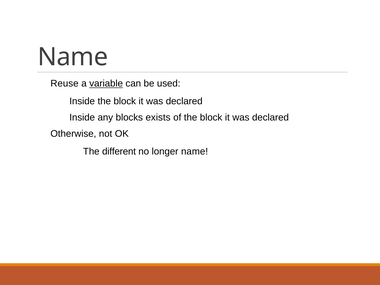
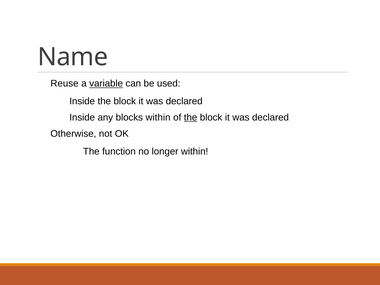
blocks exists: exists -> within
the at (191, 117) underline: none -> present
different: different -> function
longer name: name -> within
